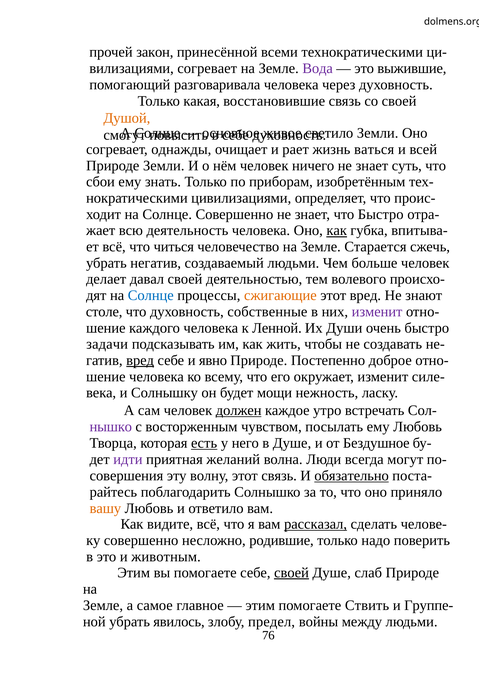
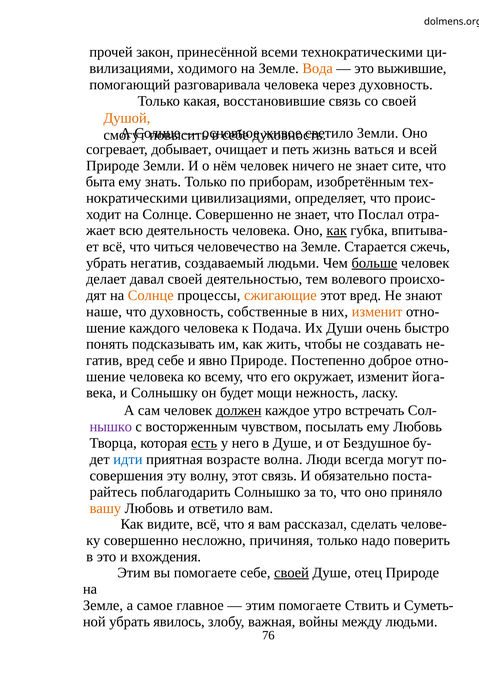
вилизациями согревает: согревает -> ходимого
Вода colour: purple -> orange
однажды: однажды -> добывает
рает: рает -> петь
суть: суть -> сите
сбои: сбои -> быта
что Быстро: Быстро -> Послал
больше underline: none -> present
Солнце at (151, 295) colour: blue -> orange
столе: столе -> наше
изменит at (377, 311) colour: purple -> orange
Ленной: Ленной -> Подача
задачи: задачи -> понять
вред at (140, 360) underline: present -> none
силе-: силе- -> йога-
идти colour: purple -> blue
желаний: желаний -> возрасте
обязательно underline: present -> none
рассказал underline: present -> none
родившие: родившие -> причиняя
животным: животным -> вхождения
слаб: слаб -> отец
Группе-: Группе- -> Суметь-
предел: предел -> важная
